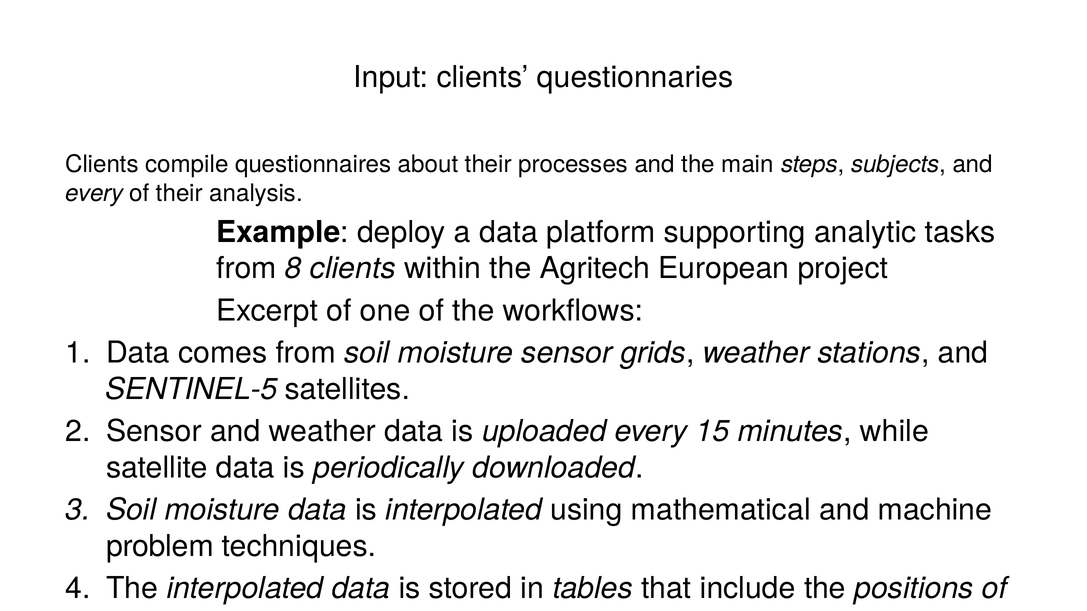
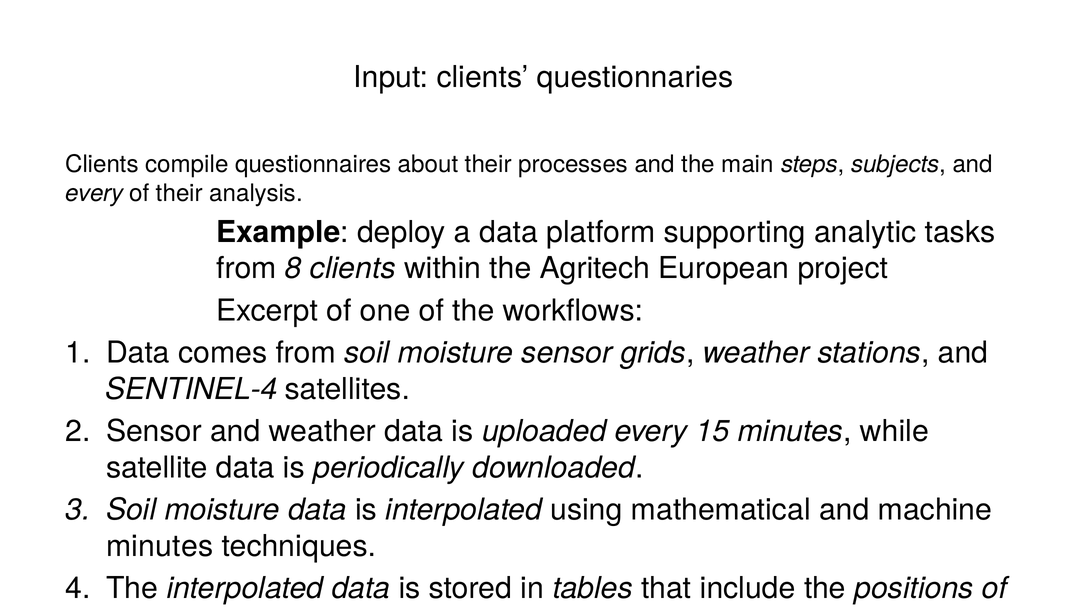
SENTINEL-5: SENTINEL-5 -> SENTINEL-4
problem at (160, 546): problem -> minutes
